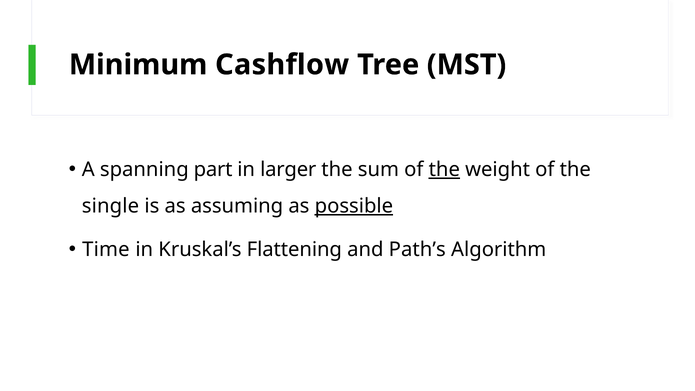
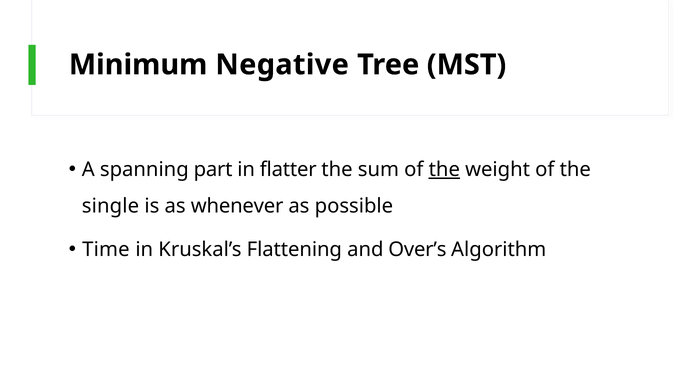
Cashflow: Cashflow -> Negative
larger: larger -> flatter
assuming: assuming -> whenever
possible underline: present -> none
Path’s: Path’s -> Over’s
